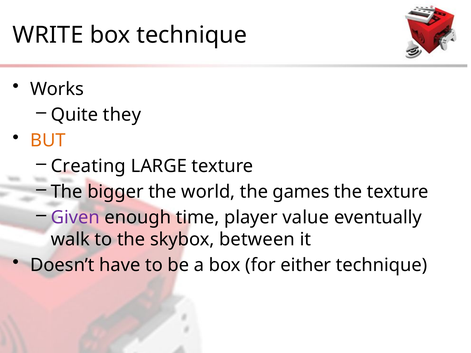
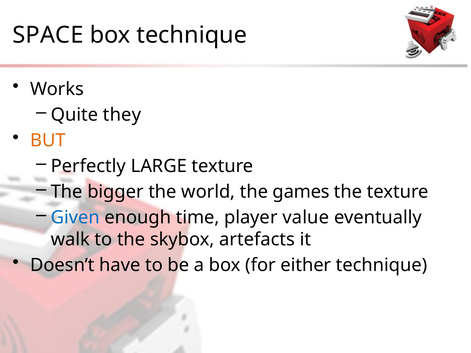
WRITE: WRITE -> SPACE
Creating: Creating -> Perfectly
Given colour: purple -> blue
between: between -> artefacts
